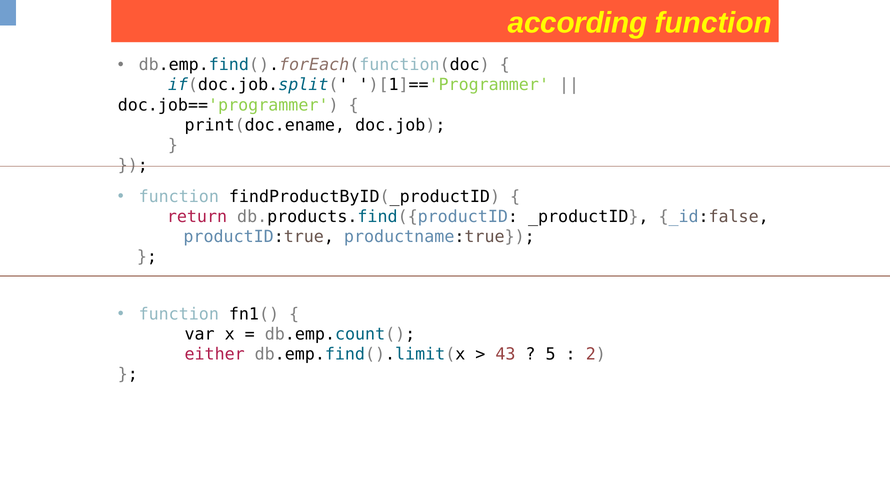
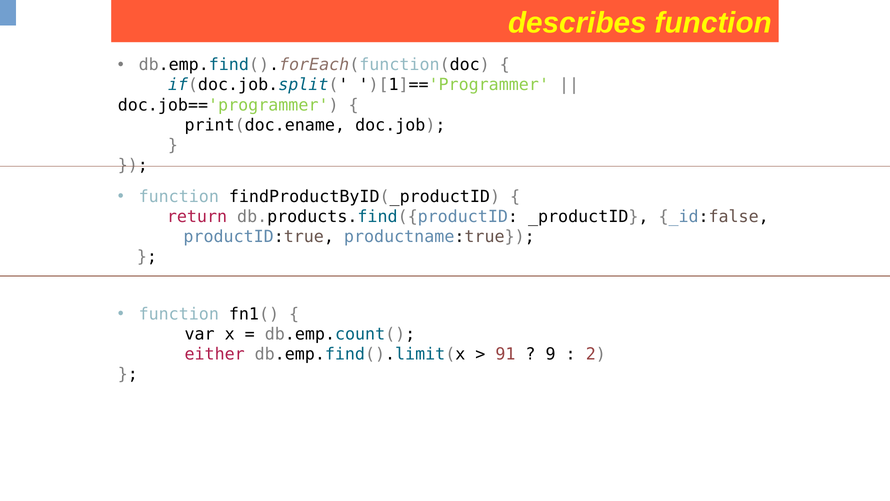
according: according -> describes
43: 43 -> 91
5: 5 -> 9
